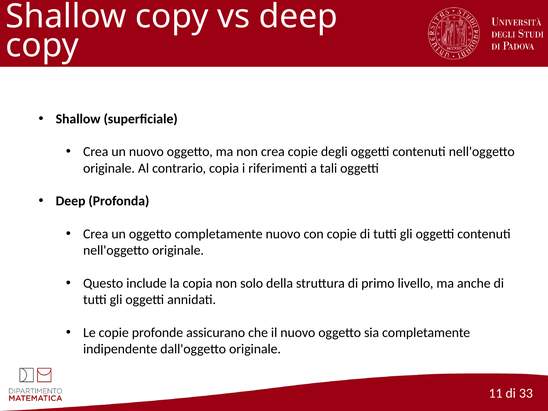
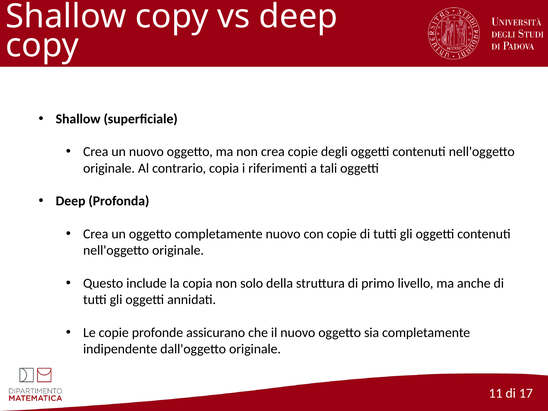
33: 33 -> 17
